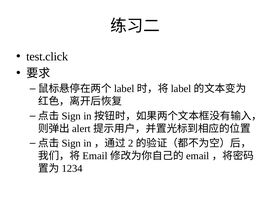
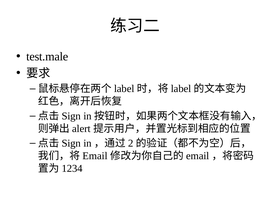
test.click: test.click -> test.male
